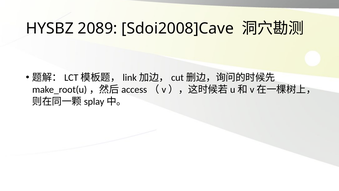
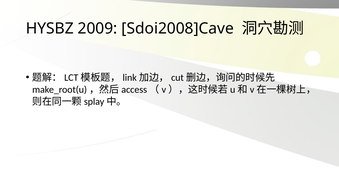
2089: 2089 -> 2009
